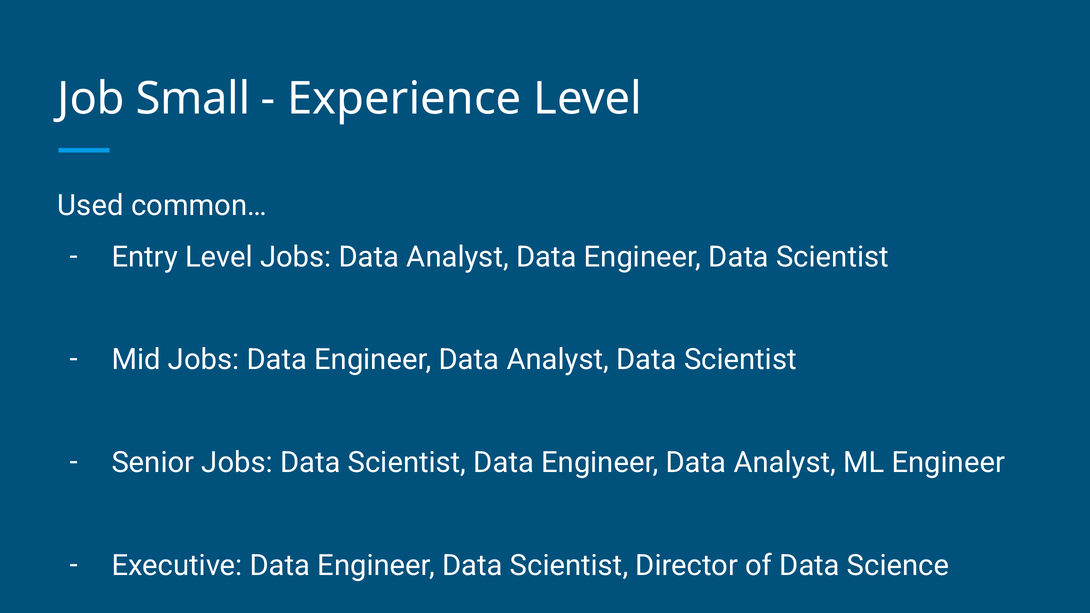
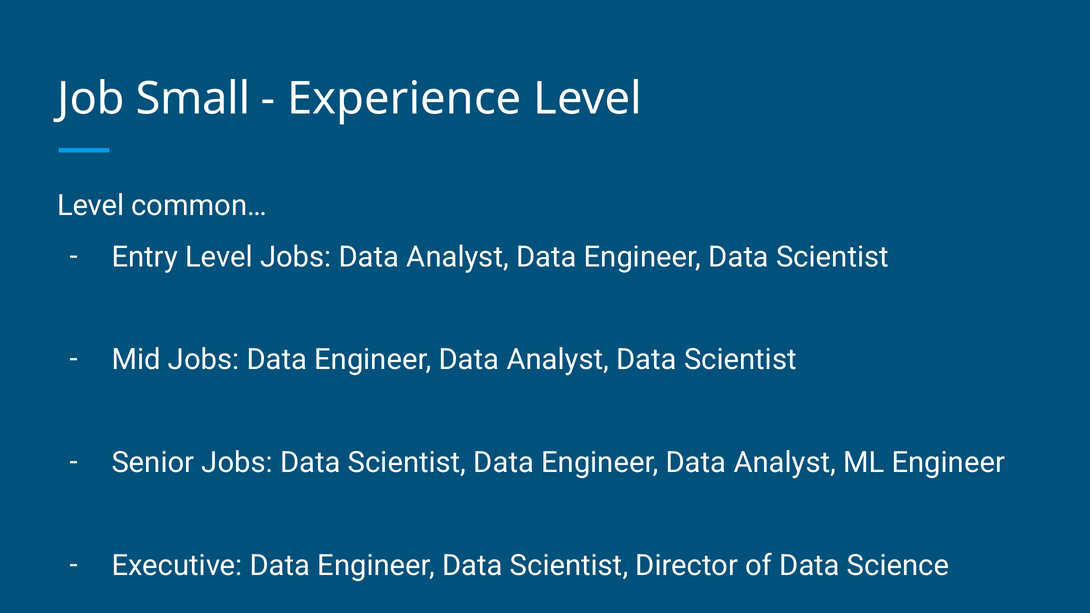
Used at (90, 205): Used -> Level
